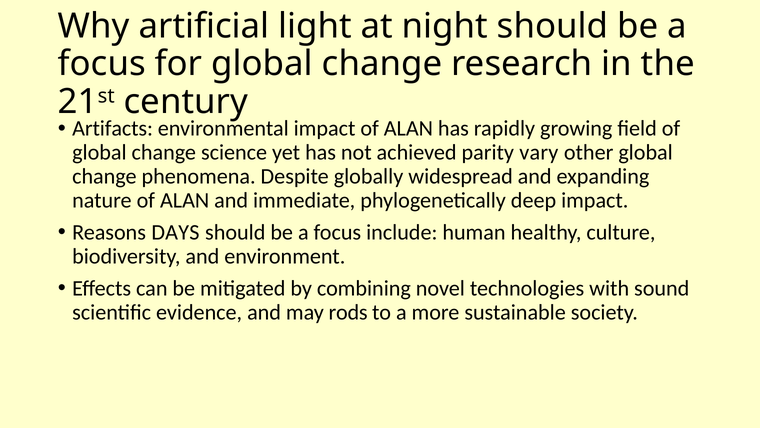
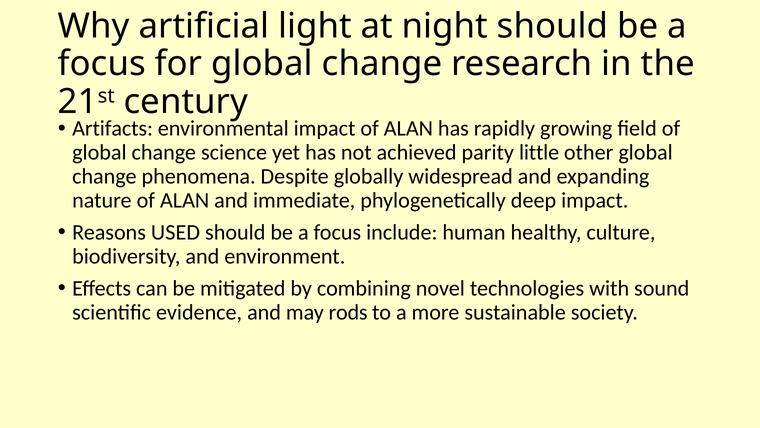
vary: vary -> little
DAYS: DAYS -> USED
